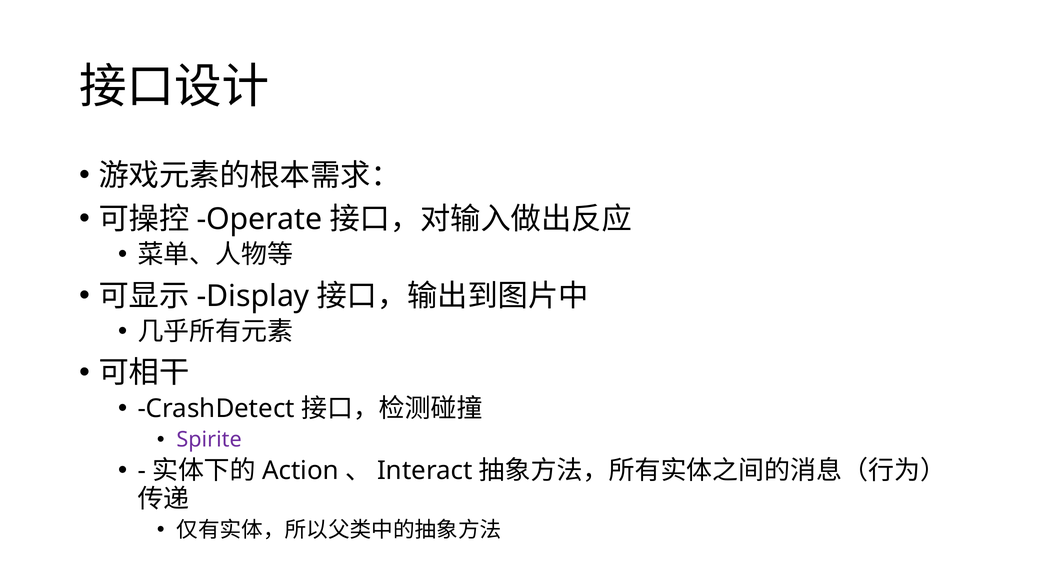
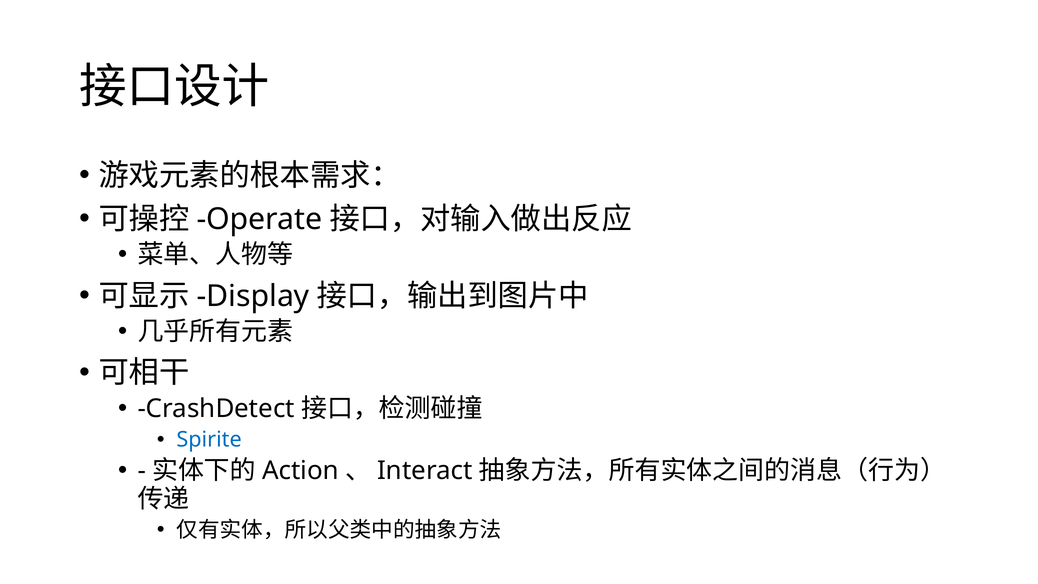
Spirite colour: purple -> blue
